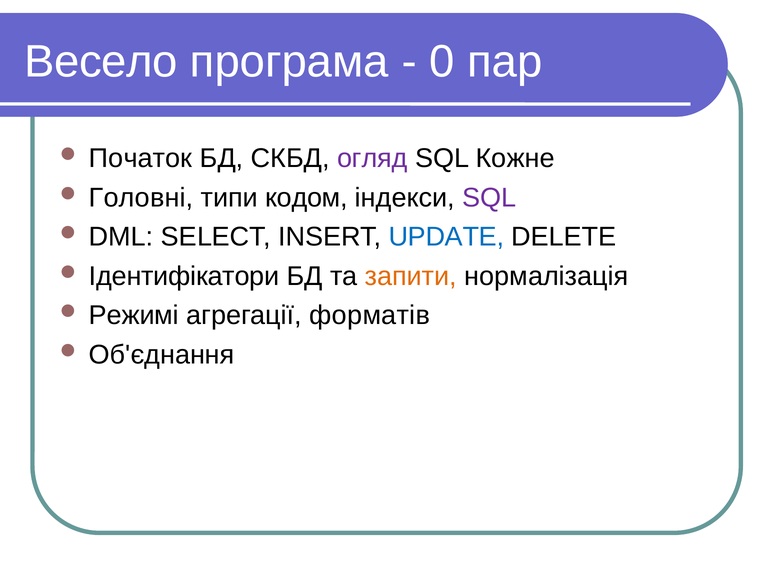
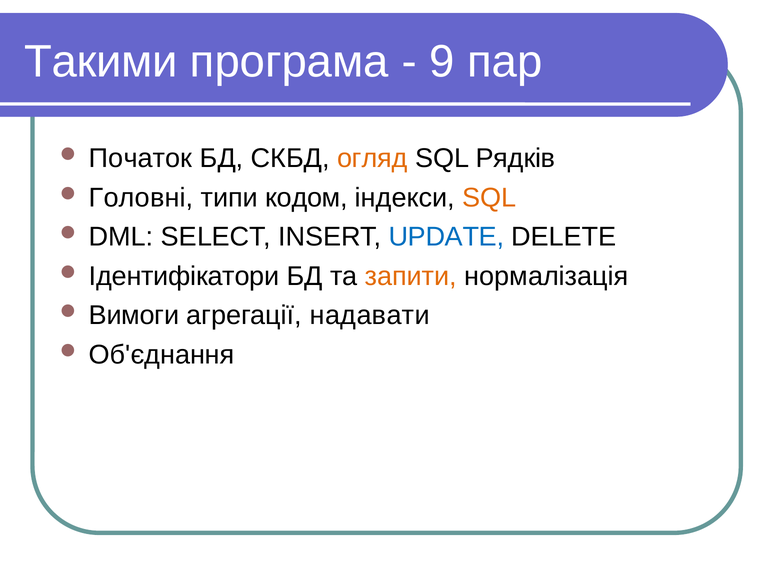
Весело: Весело -> Такими
0: 0 -> 9
огляд colour: purple -> orange
Кожне: Кожне -> Рядків
SQL at (489, 198) colour: purple -> orange
Режимі: Режимі -> Вимоги
форматів: форматів -> надавати
